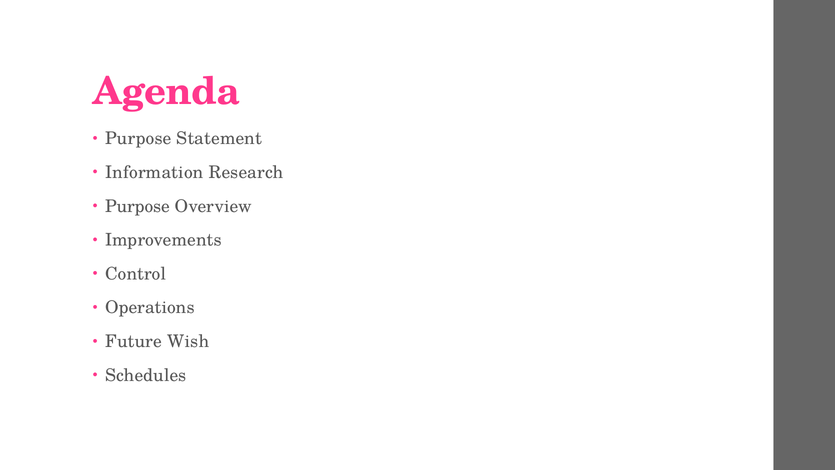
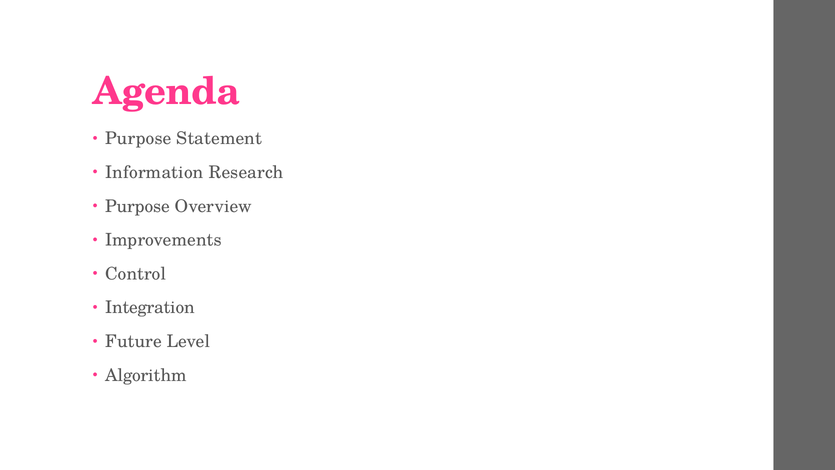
Operations: Operations -> Integration
Wish: Wish -> Level
Schedules: Schedules -> Algorithm
